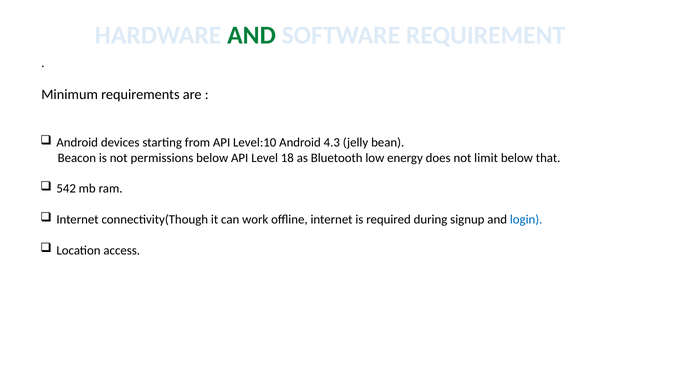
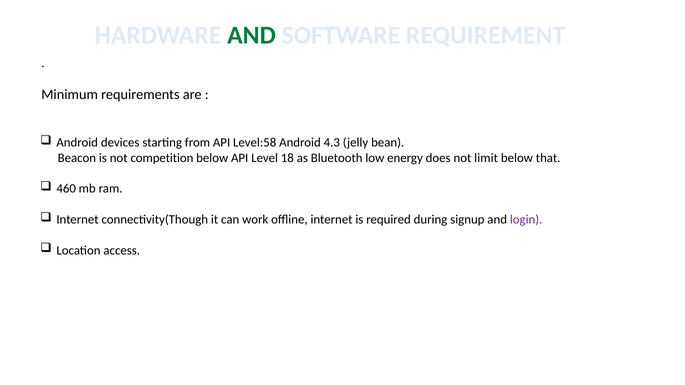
Level:10: Level:10 -> Level:58
permissions: permissions -> competition
542: 542 -> 460
login colour: blue -> purple
